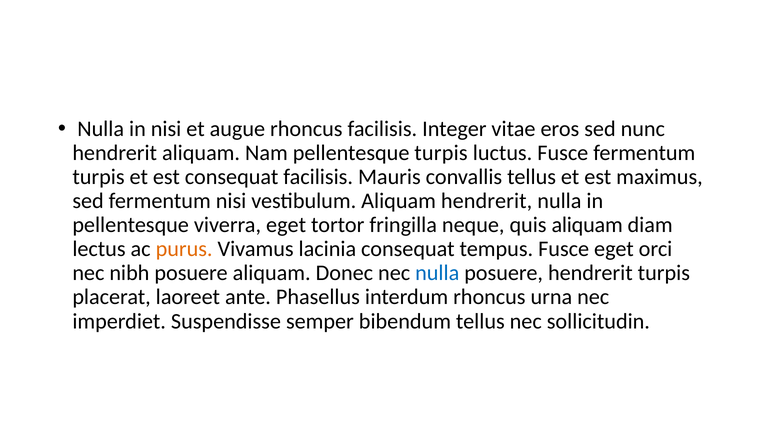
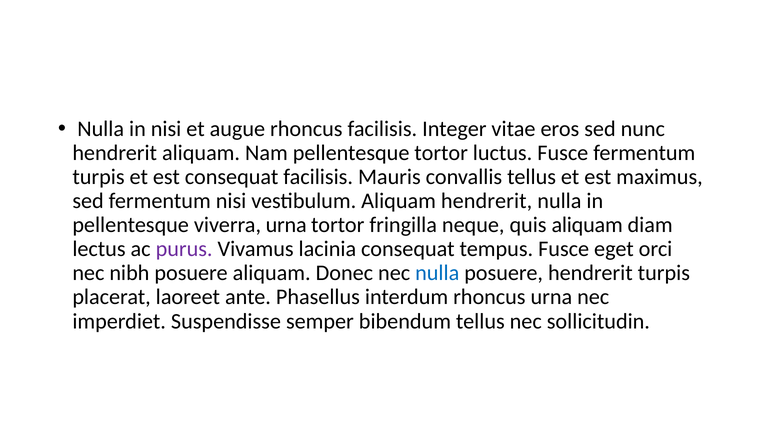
pellentesque turpis: turpis -> tortor
viverra eget: eget -> urna
purus colour: orange -> purple
